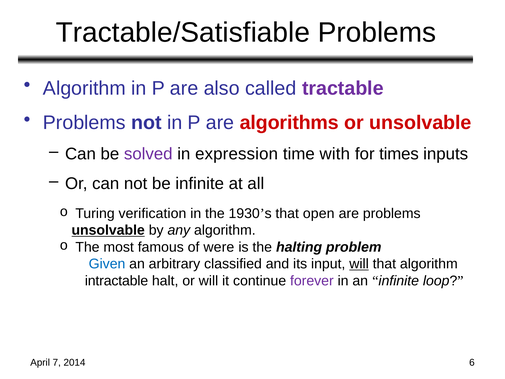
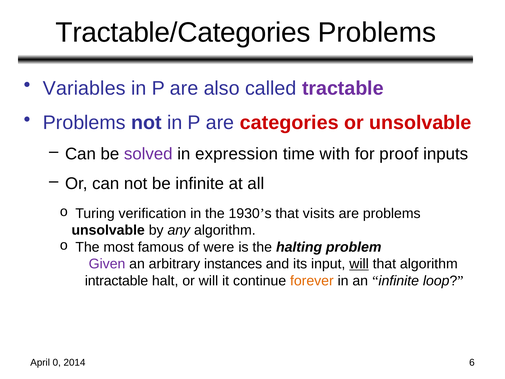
Tractable/Satisfiable: Tractable/Satisfiable -> Tractable/Categories
Algorithm at (84, 88): Algorithm -> Variables
algorithms: algorithms -> categories
times: times -> proof
open: open -> visits
unsolvable at (108, 230) underline: present -> none
Given colour: blue -> purple
classified: classified -> instances
forever colour: purple -> orange
7: 7 -> 0
